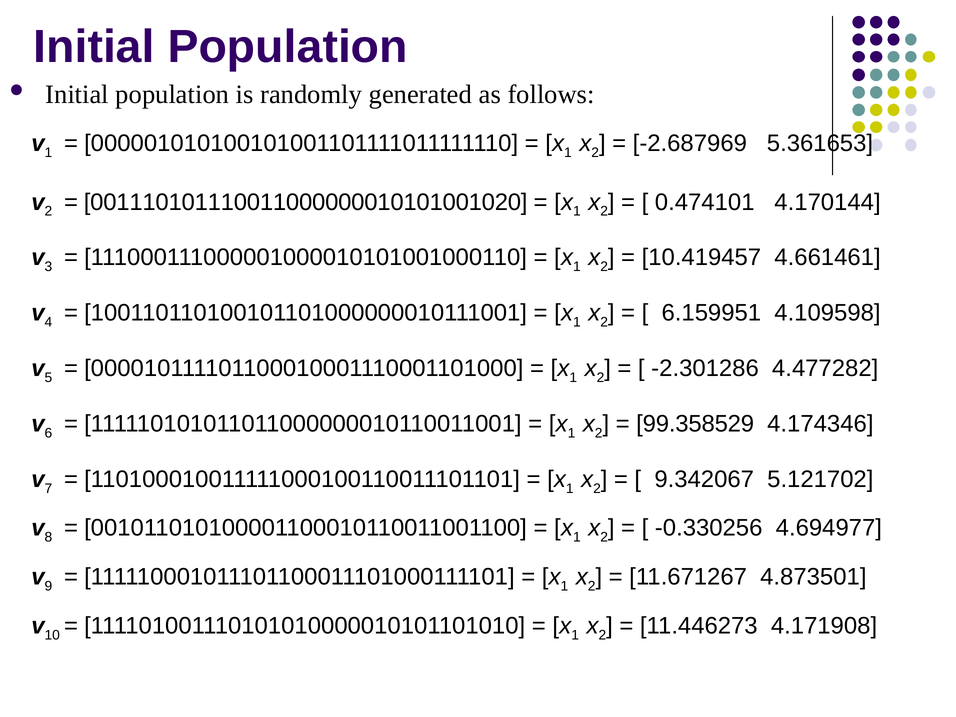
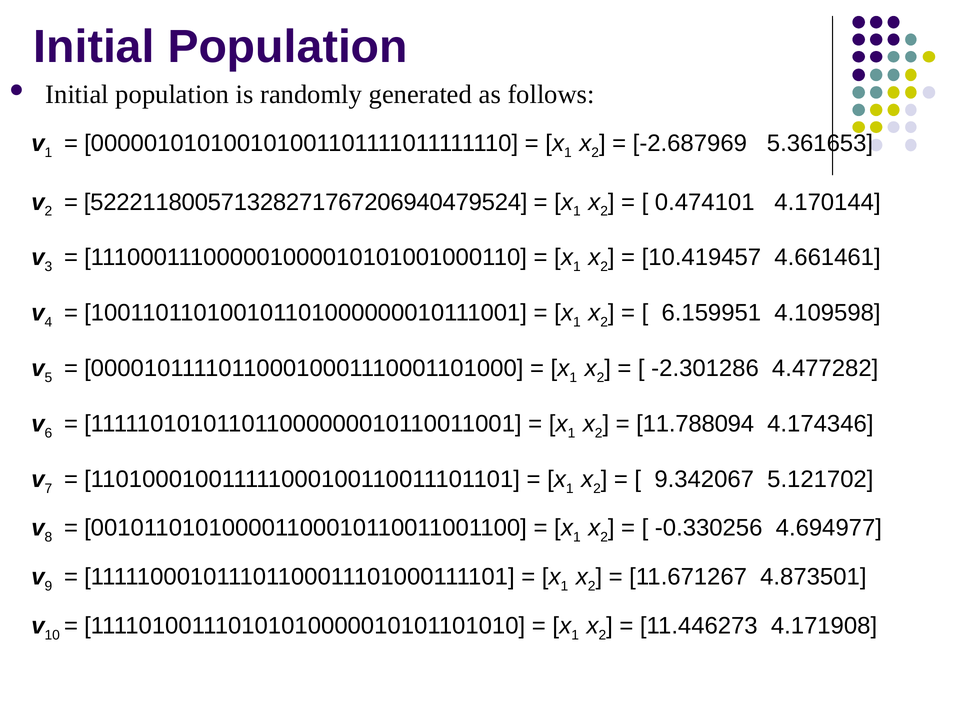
001110101110011000000010101001020: 001110101110011000000010101001020 -> 522211800571328271767206940479524
99.358529: 99.358529 -> 11.788094
